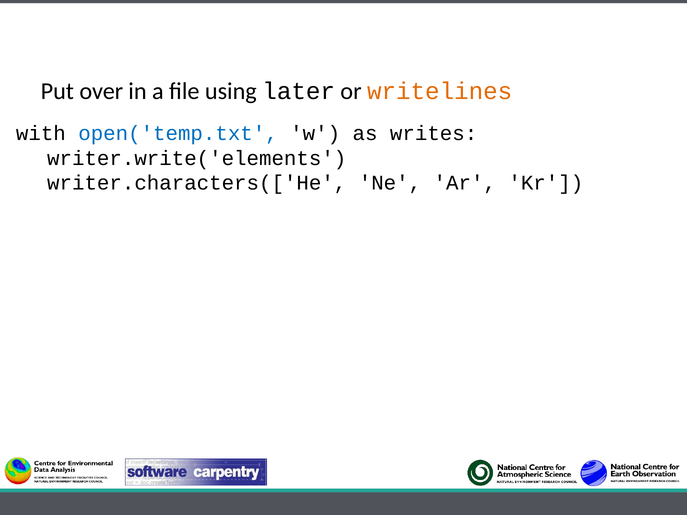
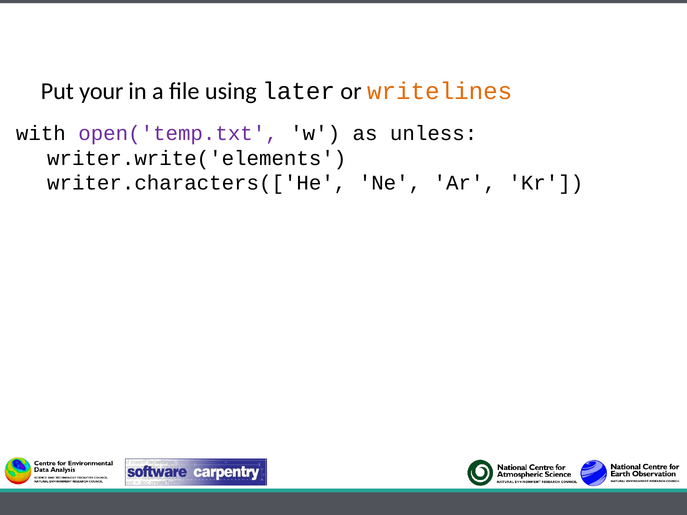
over: over -> your
open('temp.txt colour: blue -> purple
writes: writes -> unless
